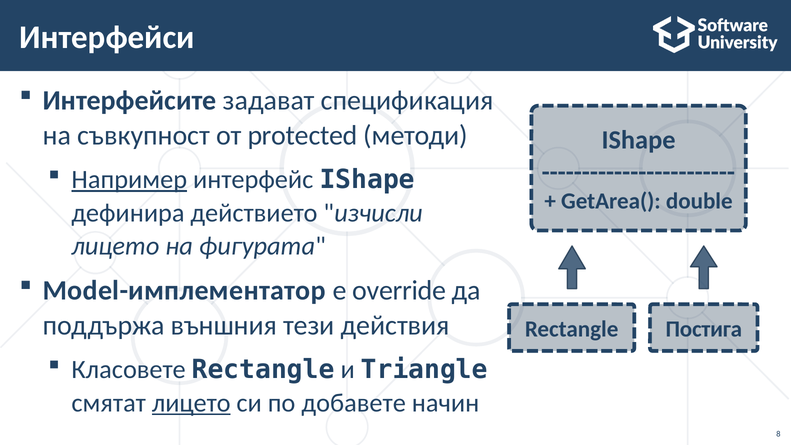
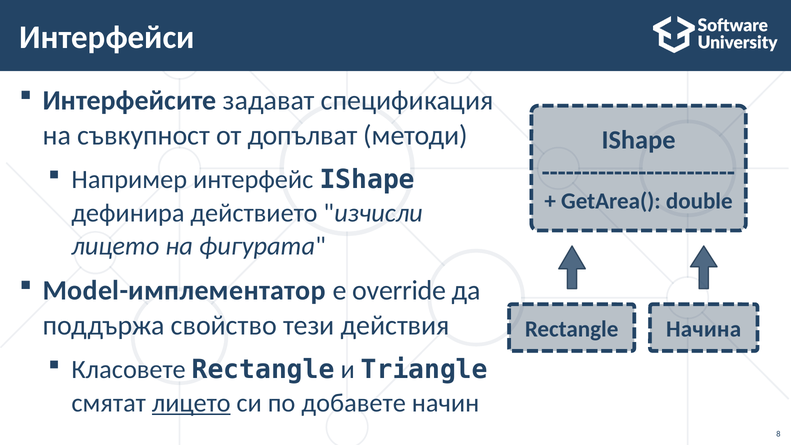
protected: protected -> допълват
Например underline: present -> none
външния: външния -> свойство
Постига: Постига -> Начина
